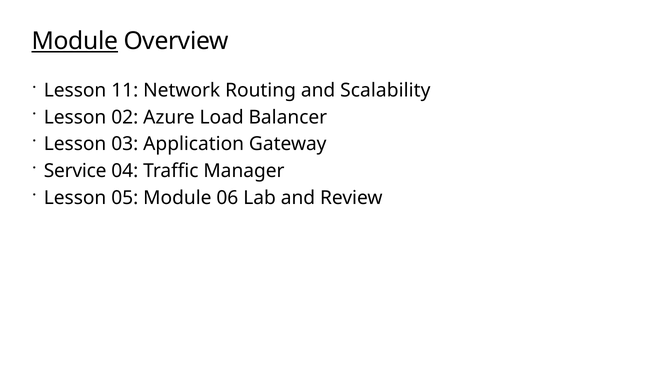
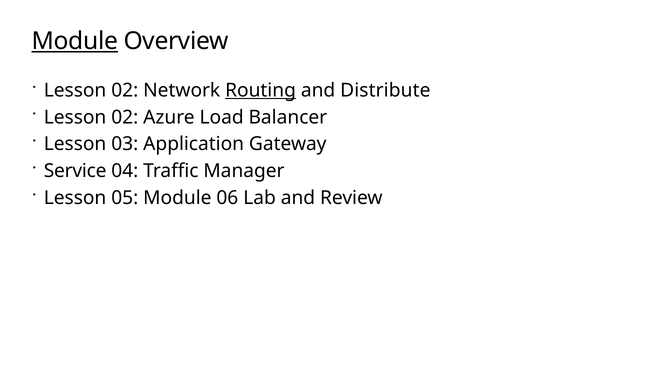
11 at (125, 90): 11 -> 02
Routing underline: none -> present
Scalability: Scalability -> Distribute
